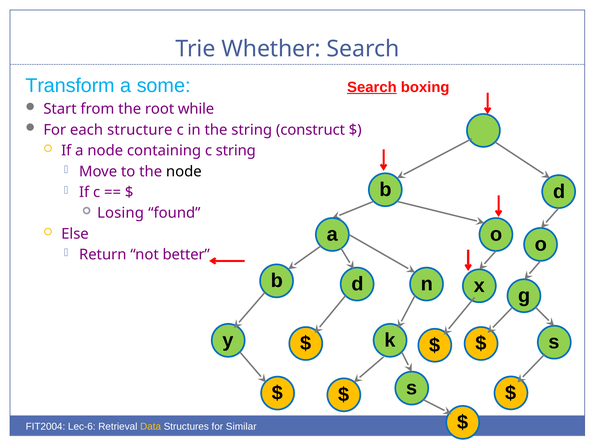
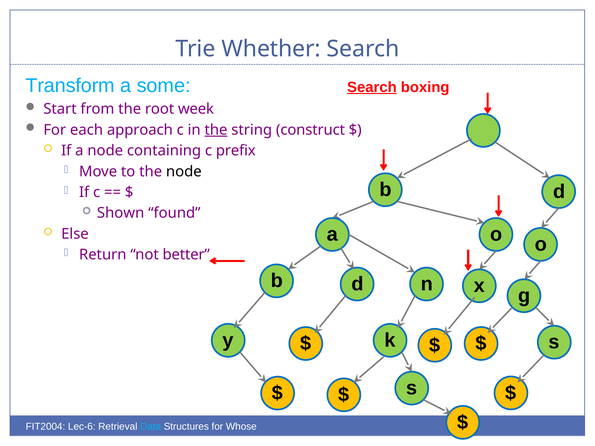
while: while -> week
structure: structure -> approach
the at (216, 130) underline: none -> present
c string: string -> prefix
Losing: Losing -> Shown
Data colour: yellow -> light blue
Similar: Similar -> Whose
